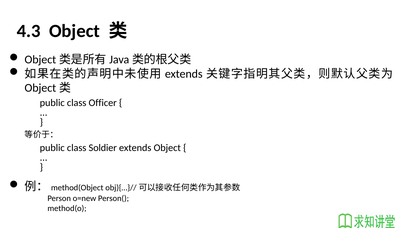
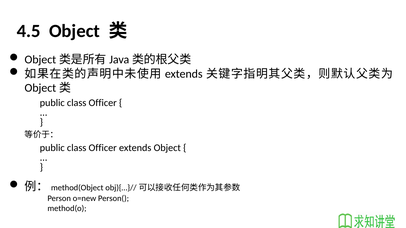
4.3: 4.3 -> 4.5
Soldier at (103, 148): Soldier -> Officer
